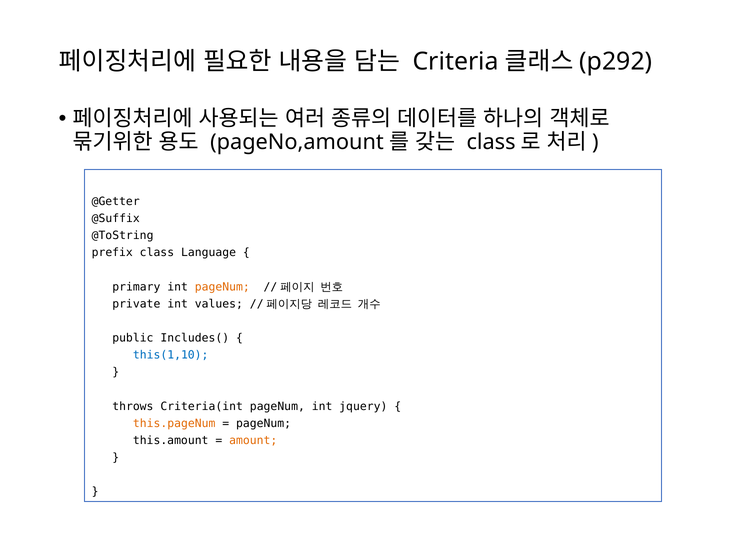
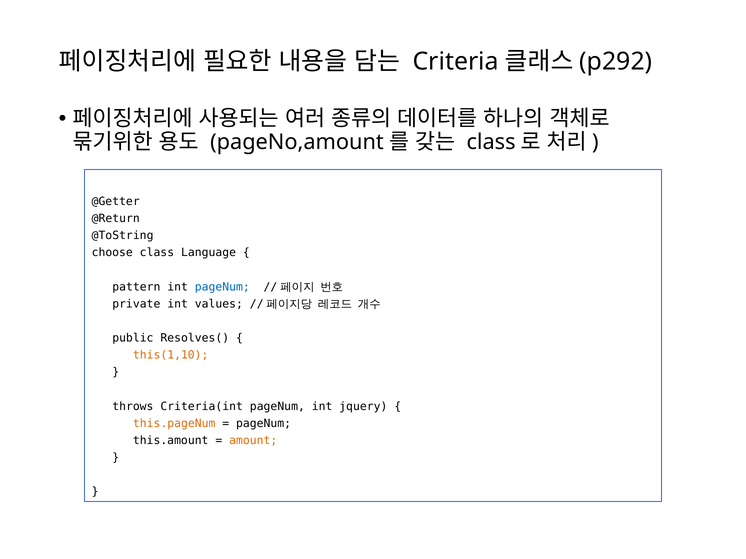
@Suffix: @Suffix -> @Return
prefix: prefix -> choose
primary: primary -> pattern
pageNum at (222, 287) colour: orange -> blue
Includes(: Includes( -> Resolves(
this(1,10 colour: blue -> orange
